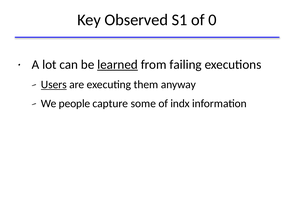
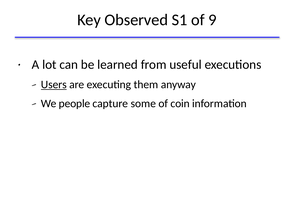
0: 0 -> 9
learned underline: present -> none
failing: failing -> useful
indx: indx -> coin
